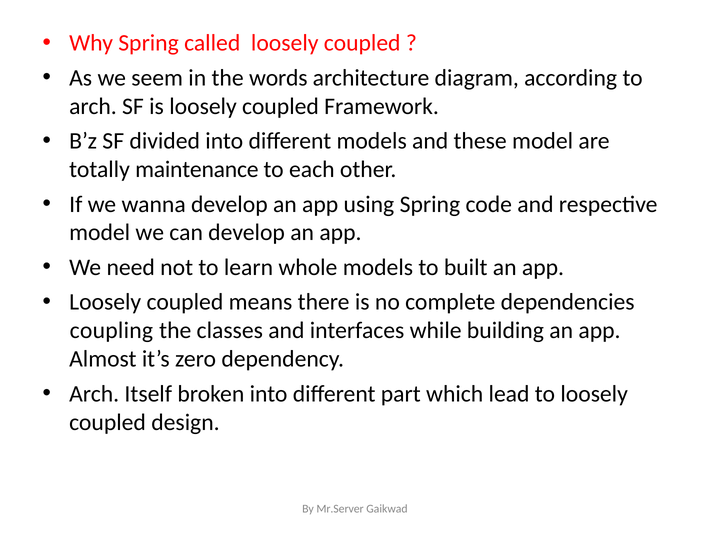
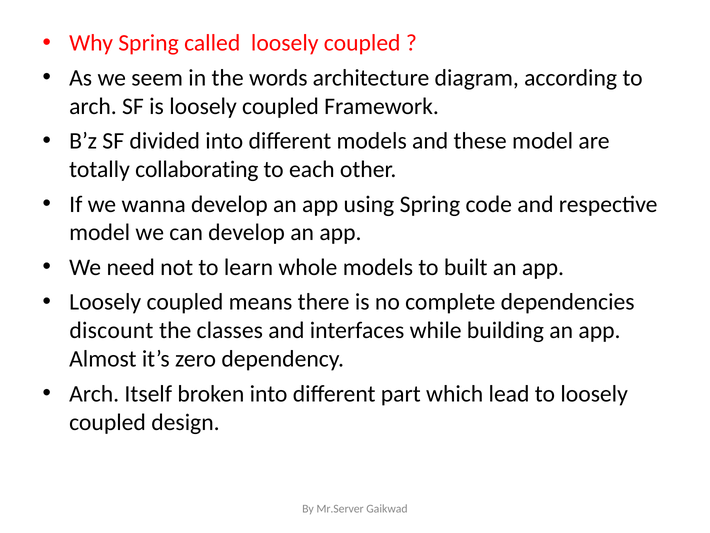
maintenance: maintenance -> collaborating
coupling: coupling -> discount
